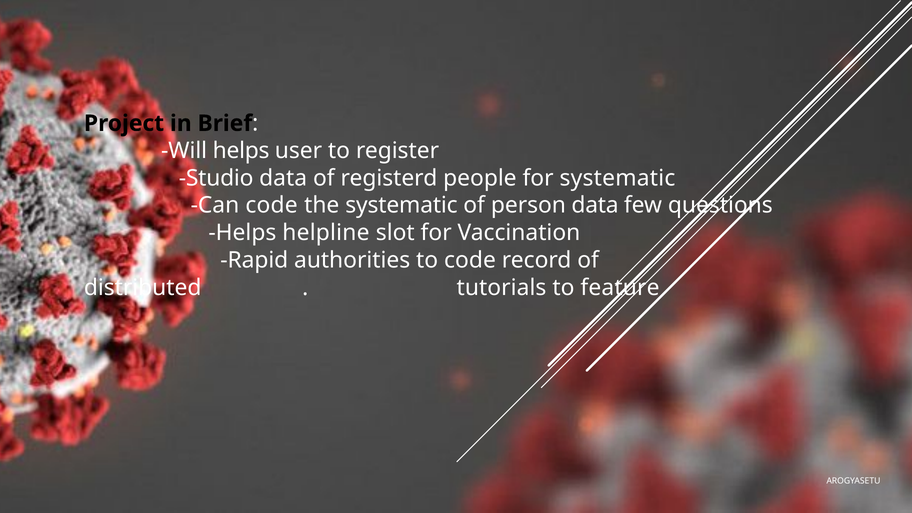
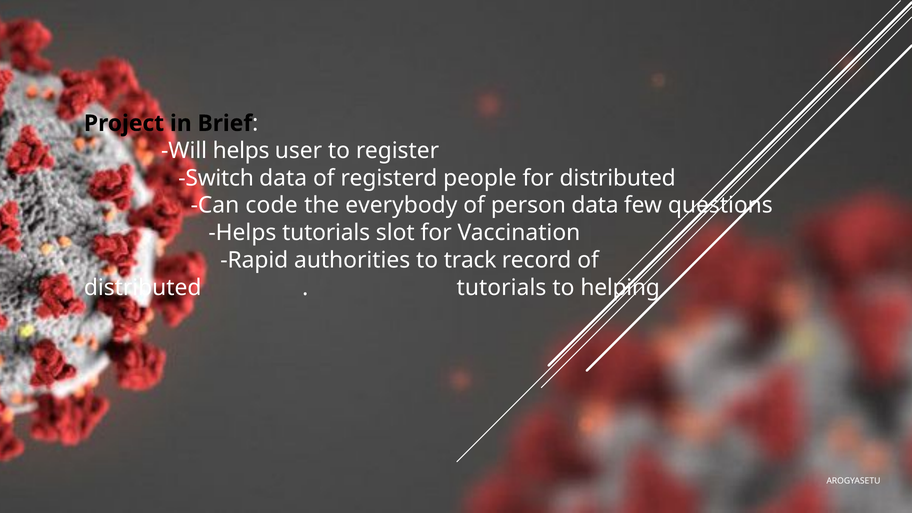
Studio: Studio -> Switch
for systematic: systematic -> distributed
the systematic: systematic -> everybody
Helps helpline: helpline -> tutorials
to code: code -> track
feature: feature -> helping
